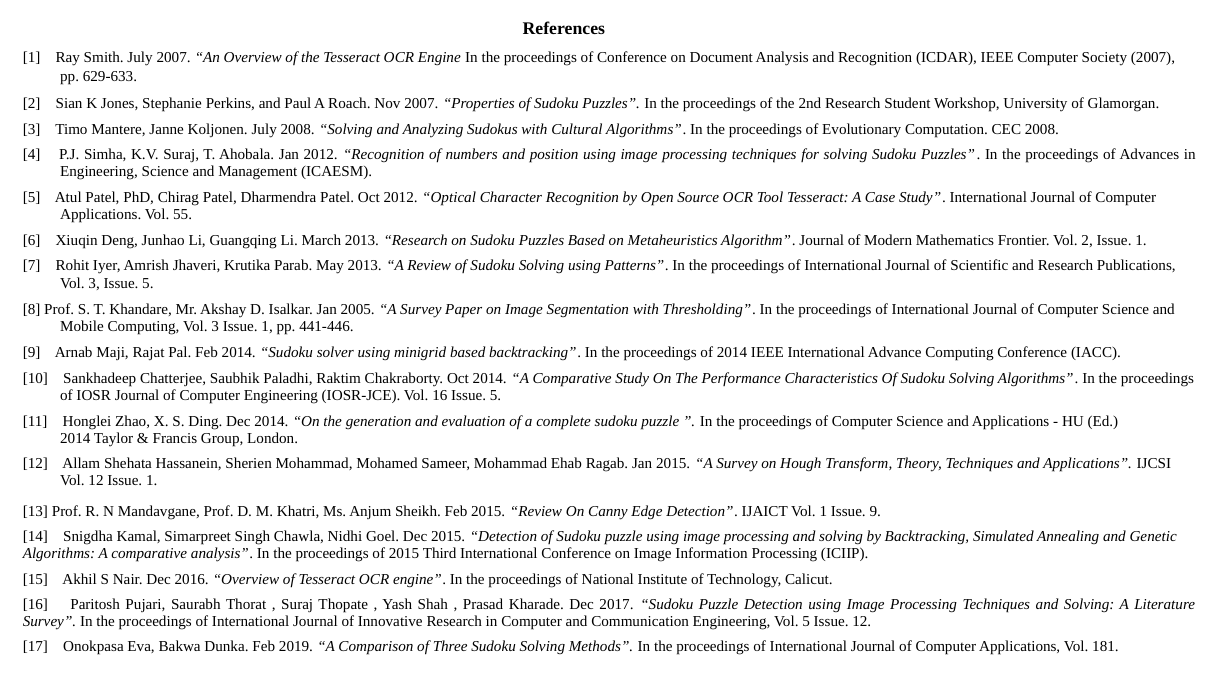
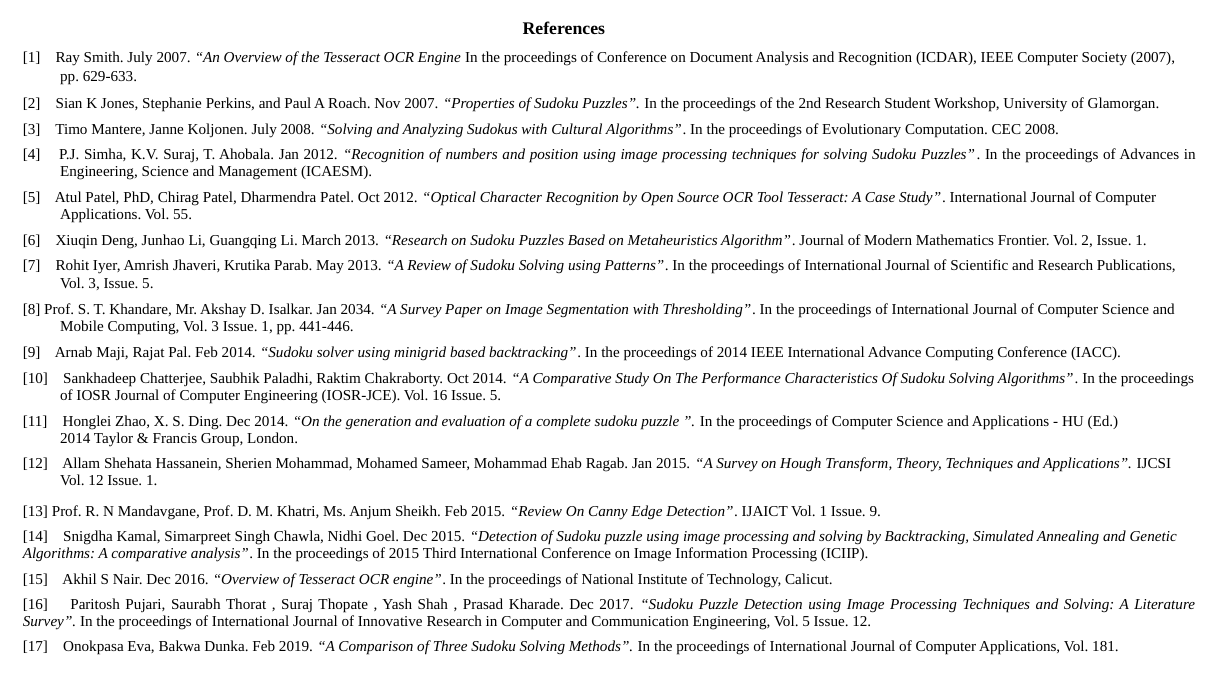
2005: 2005 -> 2034
